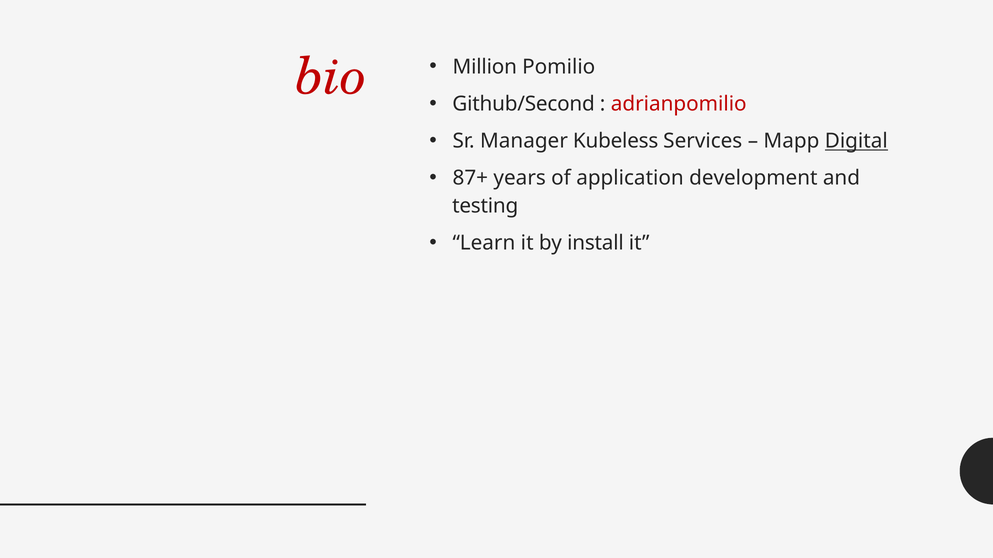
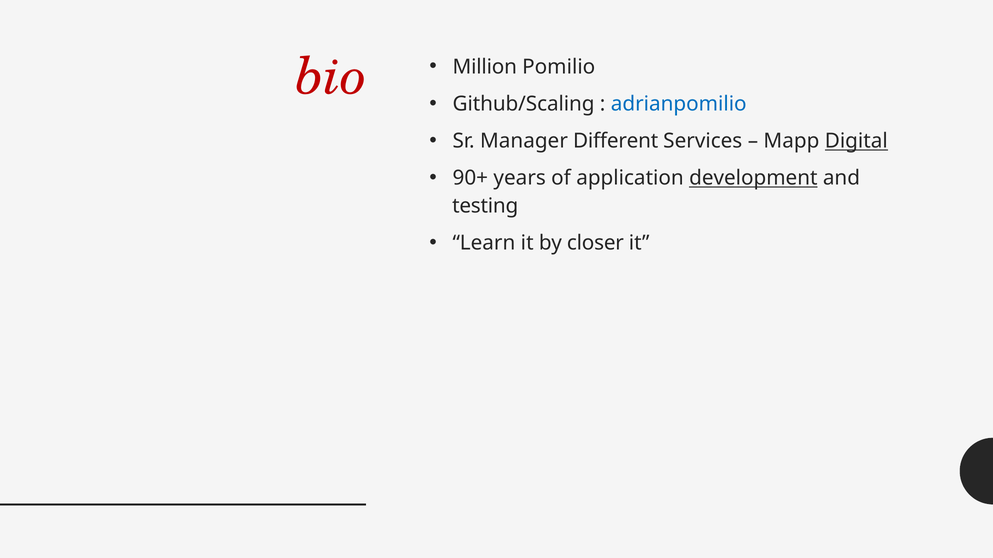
Github/Second: Github/Second -> Github/Scaling
adrianpomilio colour: red -> blue
Kubeless: Kubeless -> Different
87+: 87+ -> 90+
development underline: none -> present
install: install -> closer
